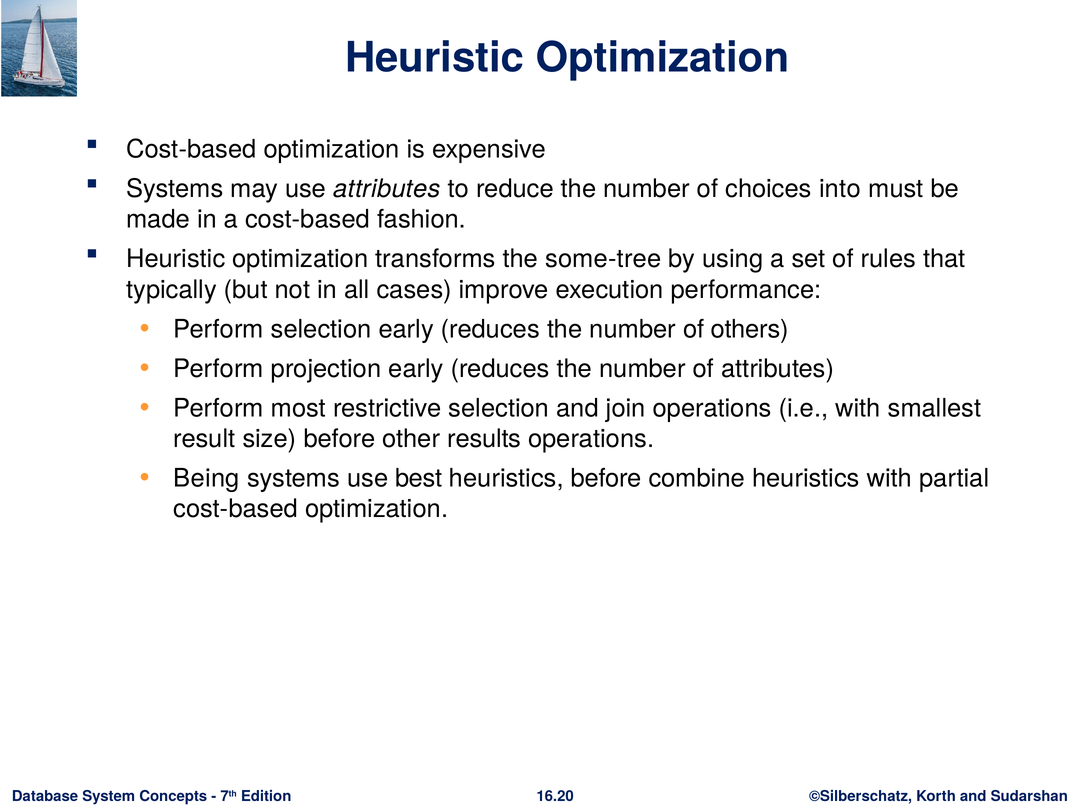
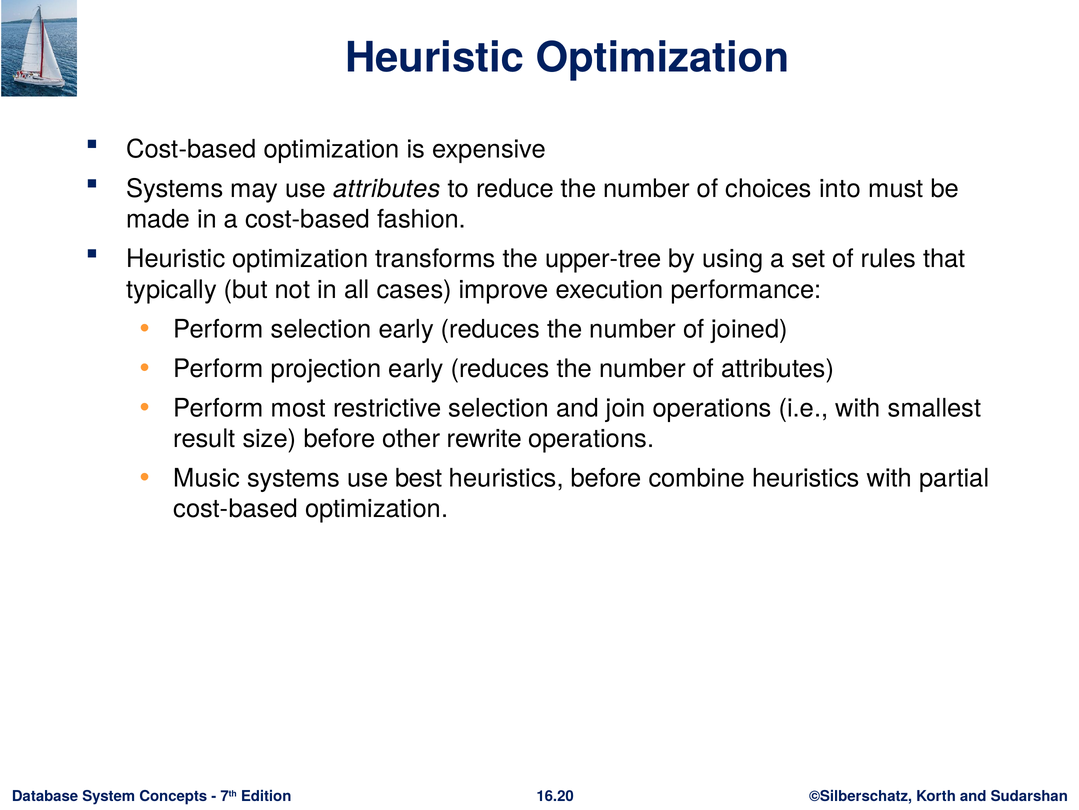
some-tree: some-tree -> upper-tree
others: others -> joined
results: results -> rewrite
Being: Being -> Music
